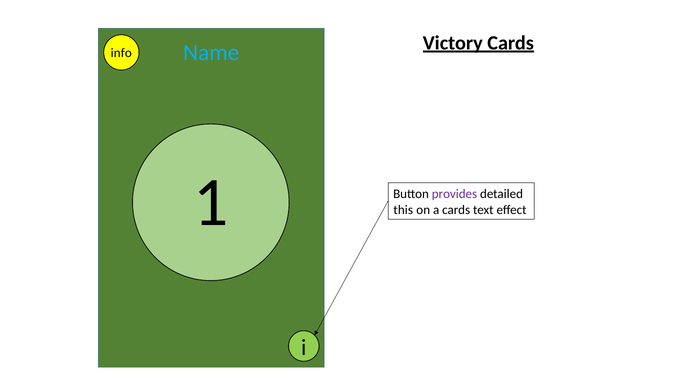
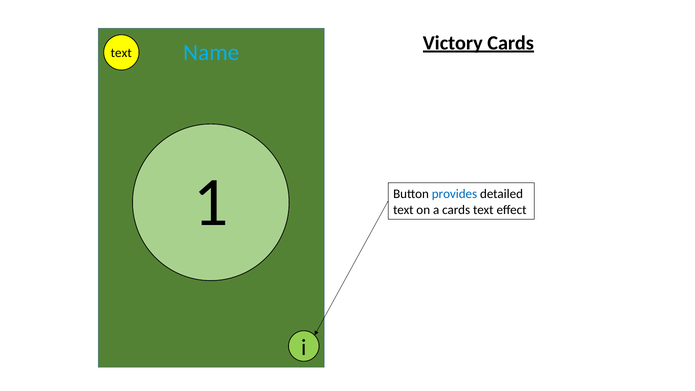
info at (121, 53): info -> text
provides colour: purple -> blue
this at (403, 210): this -> text
